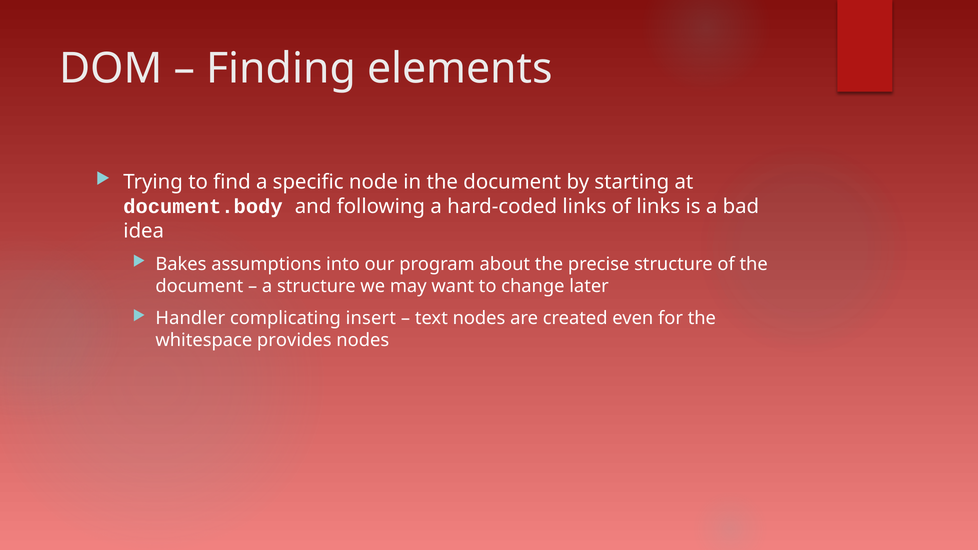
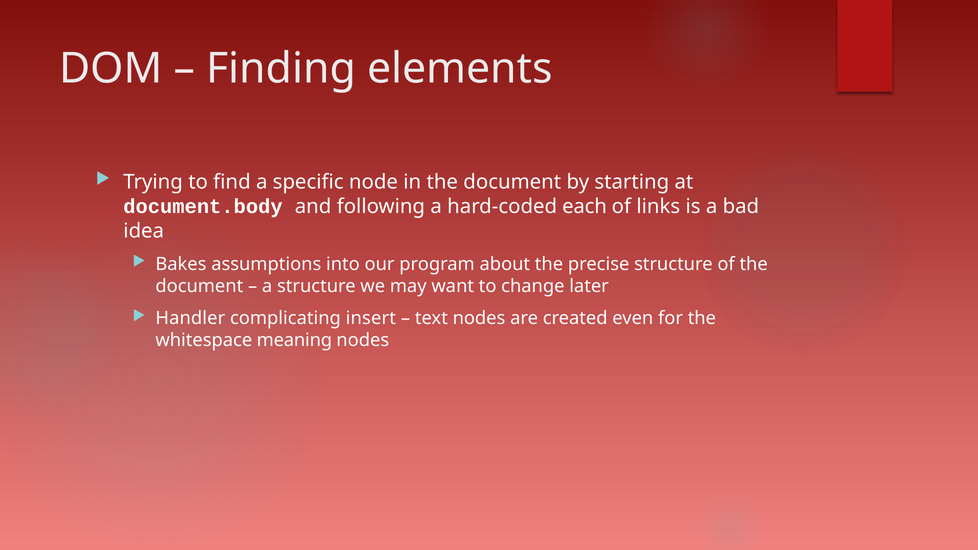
hard-coded links: links -> each
provides: provides -> meaning
